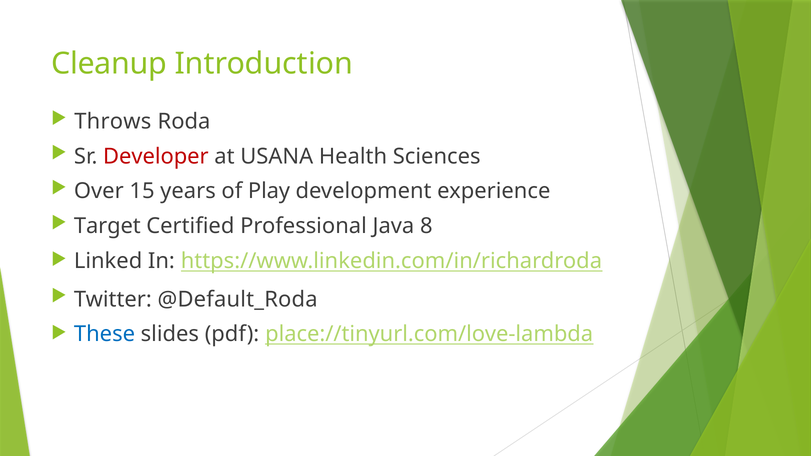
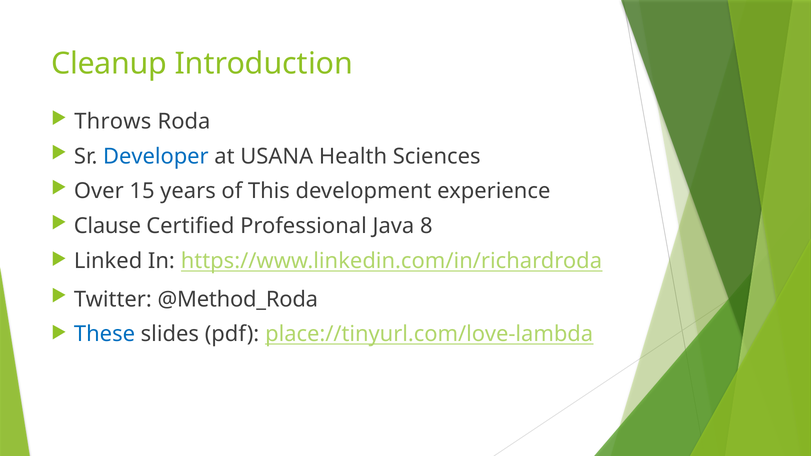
Developer colour: red -> blue
Play: Play -> This
Target: Target -> Clause
@Default_Roda: @Default_Roda -> @Method_Roda
